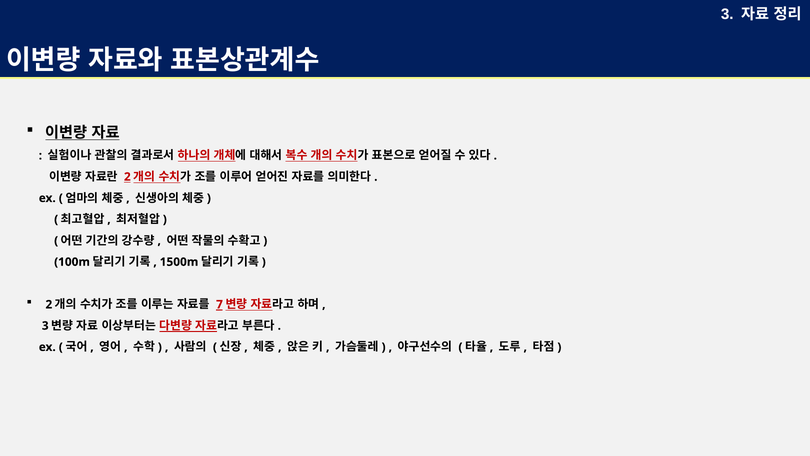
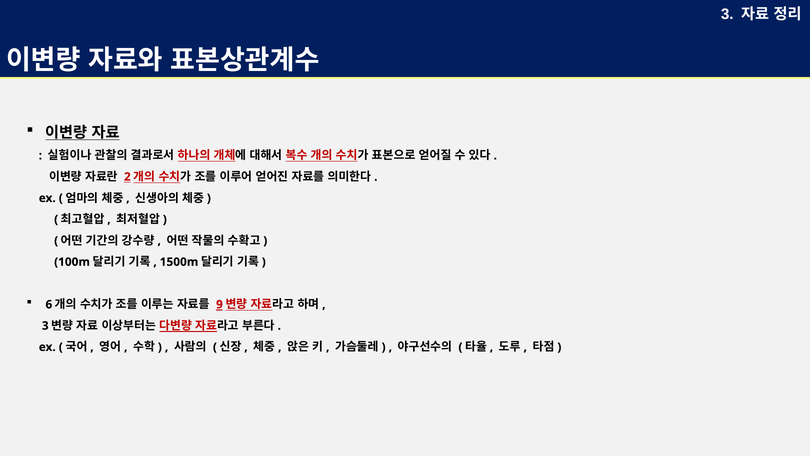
2 at (49, 304): 2 -> 6
7: 7 -> 9
